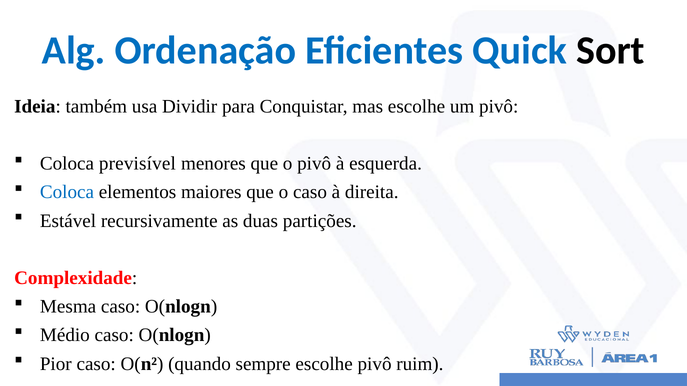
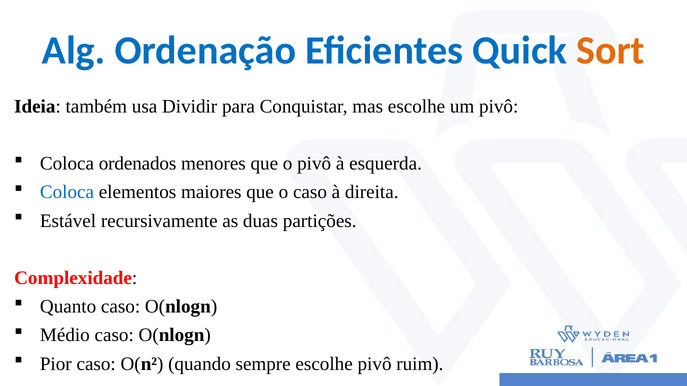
Sort colour: black -> orange
previsível: previsível -> ordenados
Mesma: Mesma -> Quanto
